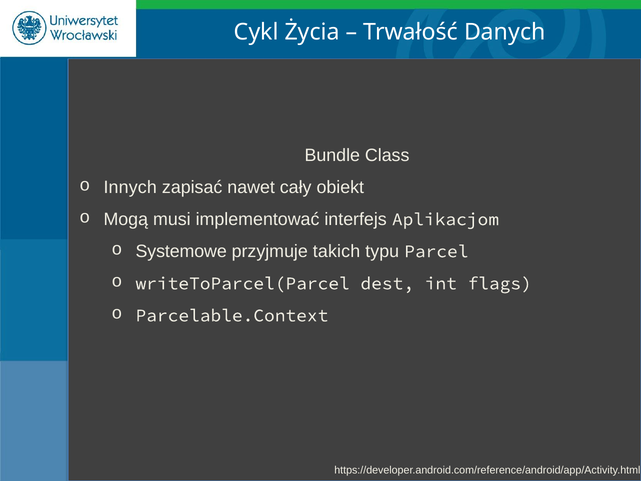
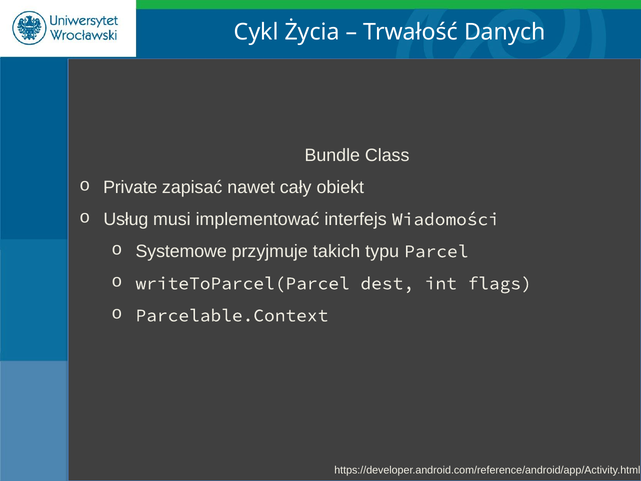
Innych: Innych -> Private
Mogą: Mogą -> Usług
Aplikacjom: Aplikacjom -> Wiadomości
